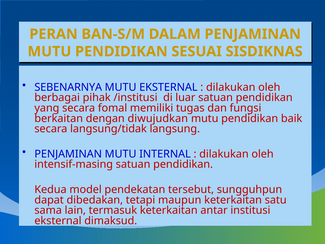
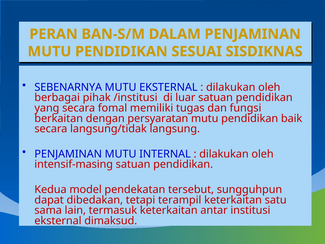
diwujudkan: diwujudkan -> persyaratan
maupun: maupun -> terampil
